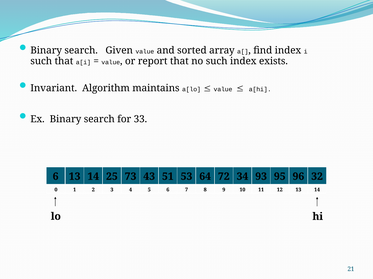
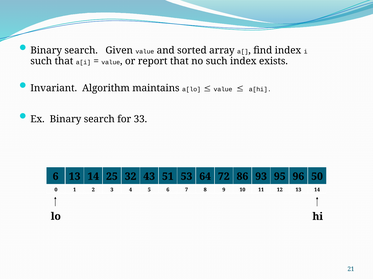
73: 73 -> 32
34: 34 -> 86
32: 32 -> 50
